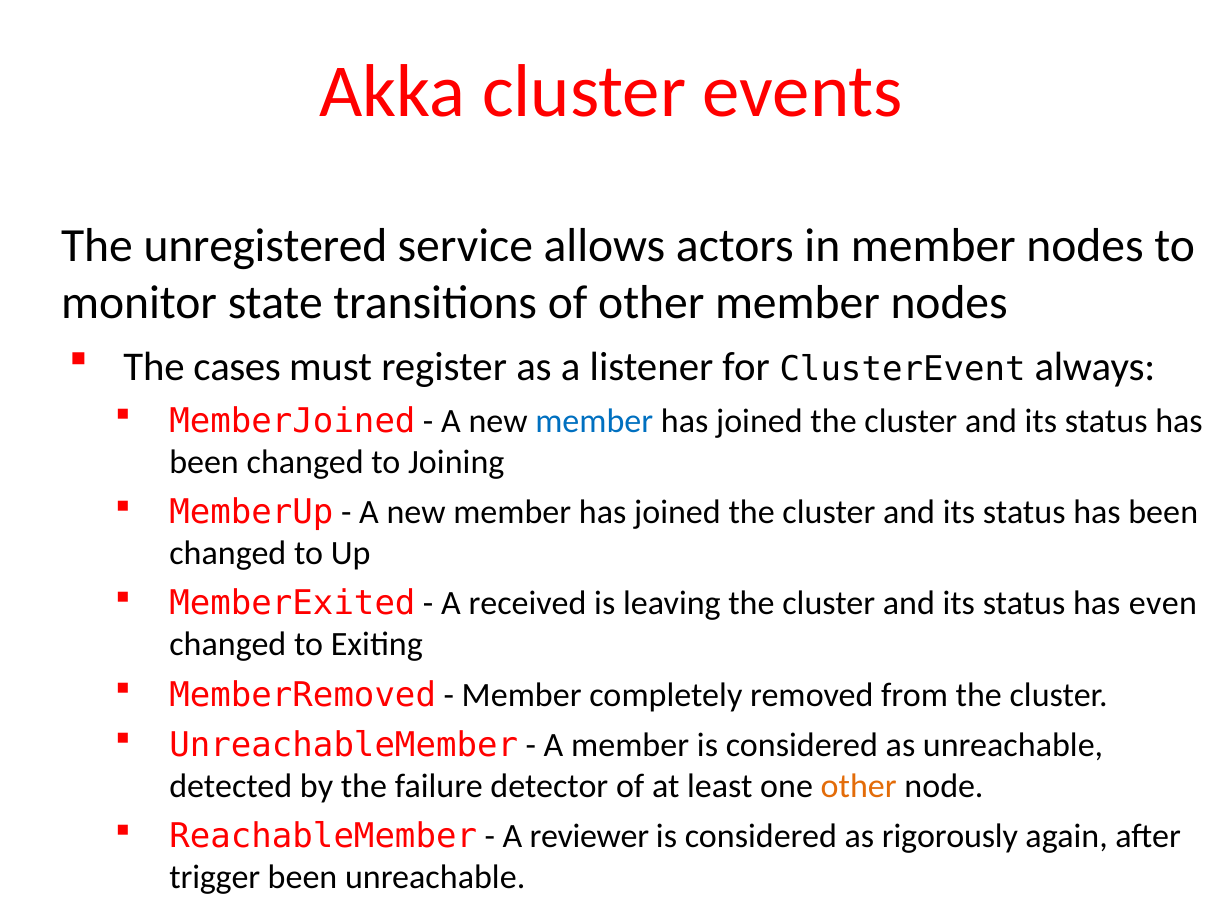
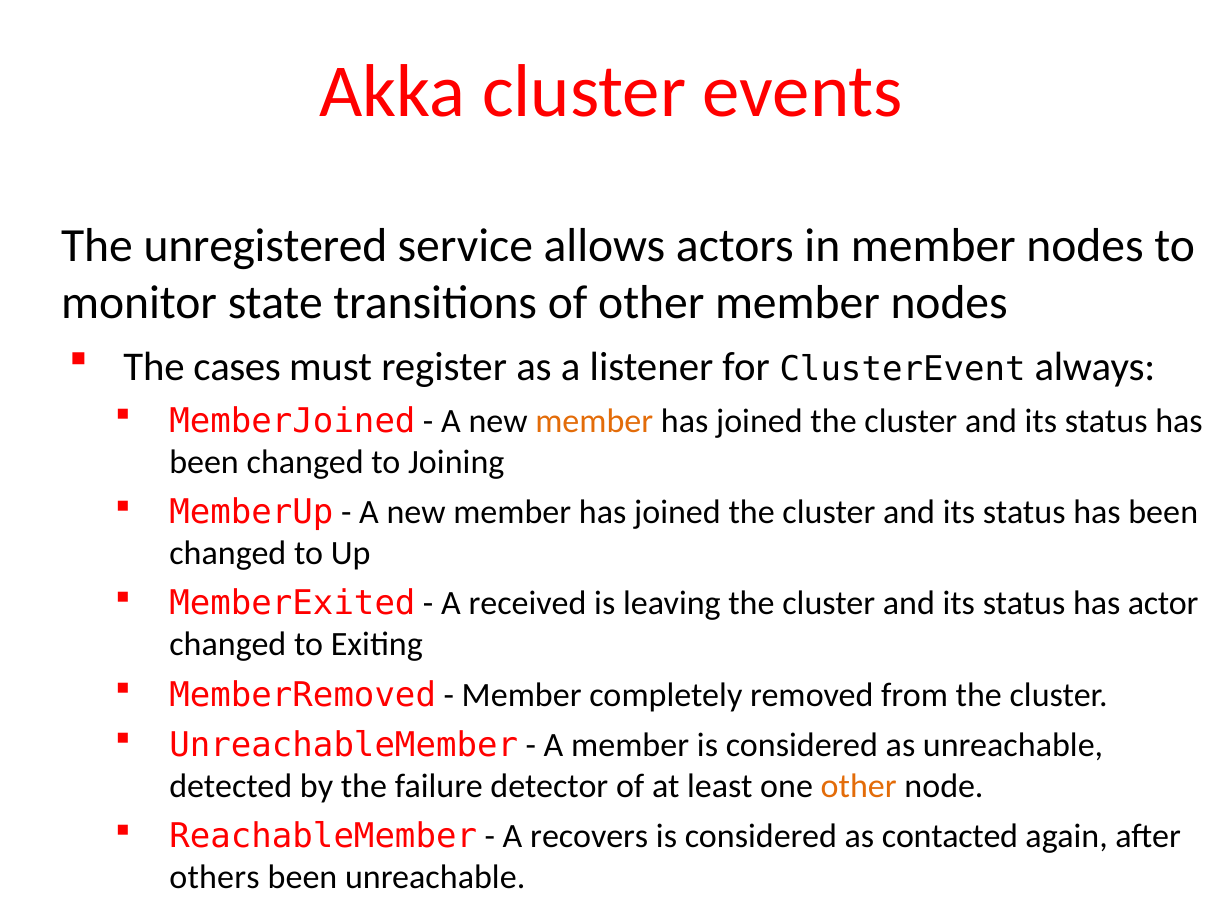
member at (594, 421) colour: blue -> orange
even: even -> actor
reviewer: reviewer -> recovers
rigorously: rigorously -> contacted
trigger: trigger -> others
